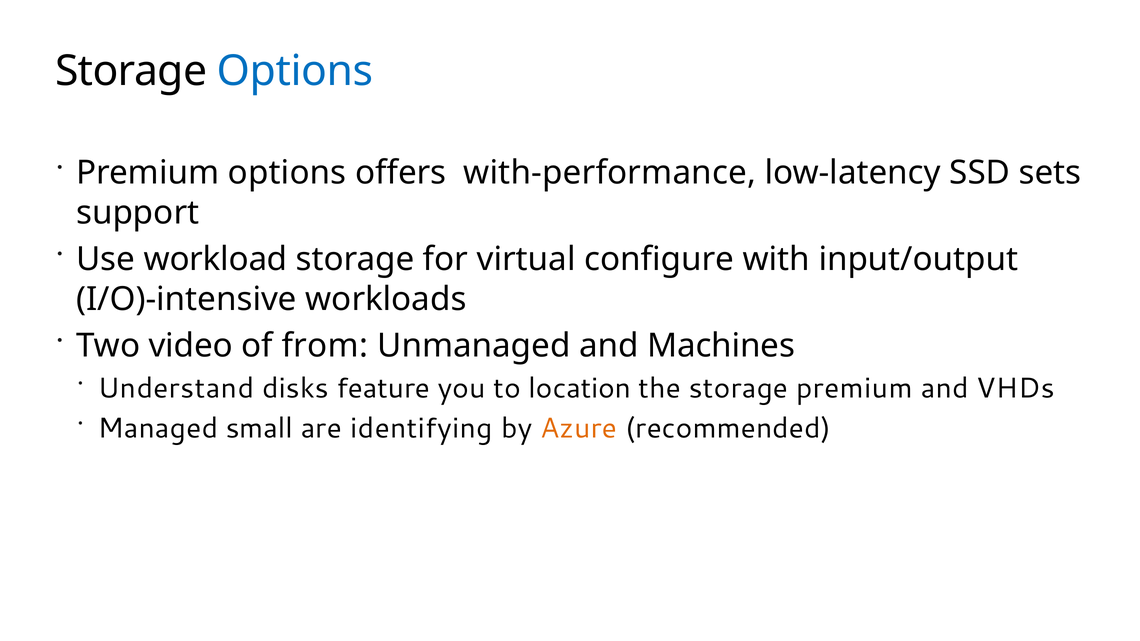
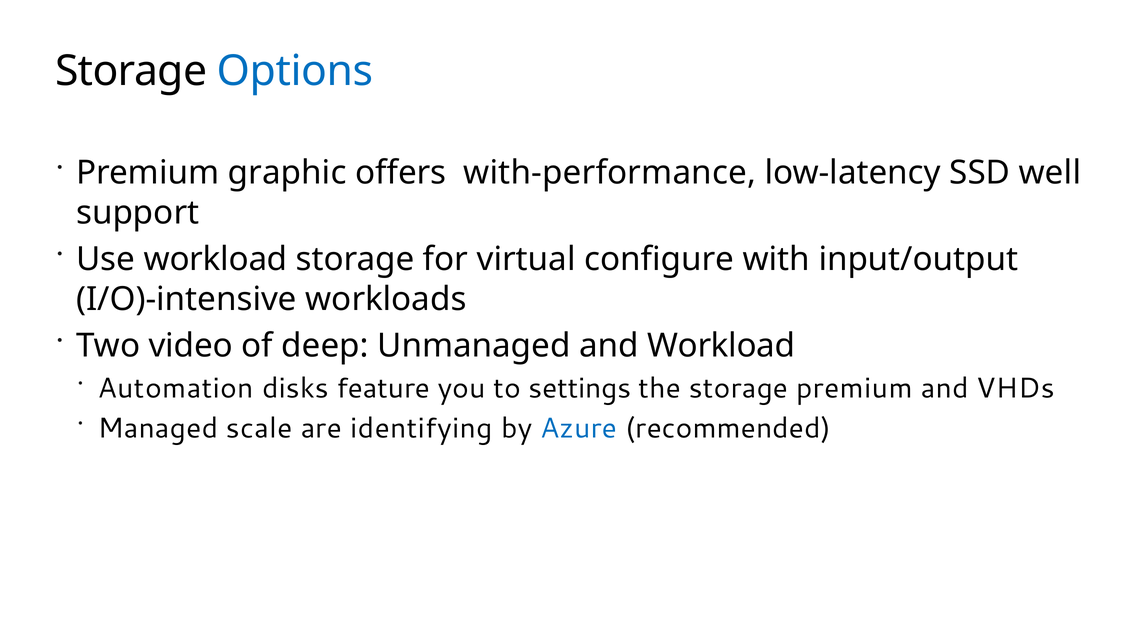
Premium options: options -> graphic
sets: sets -> well
from: from -> deep
and Machines: Machines -> Workload
Understand: Understand -> Automation
location: location -> settings
small: small -> scale
Azure colour: orange -> blue
